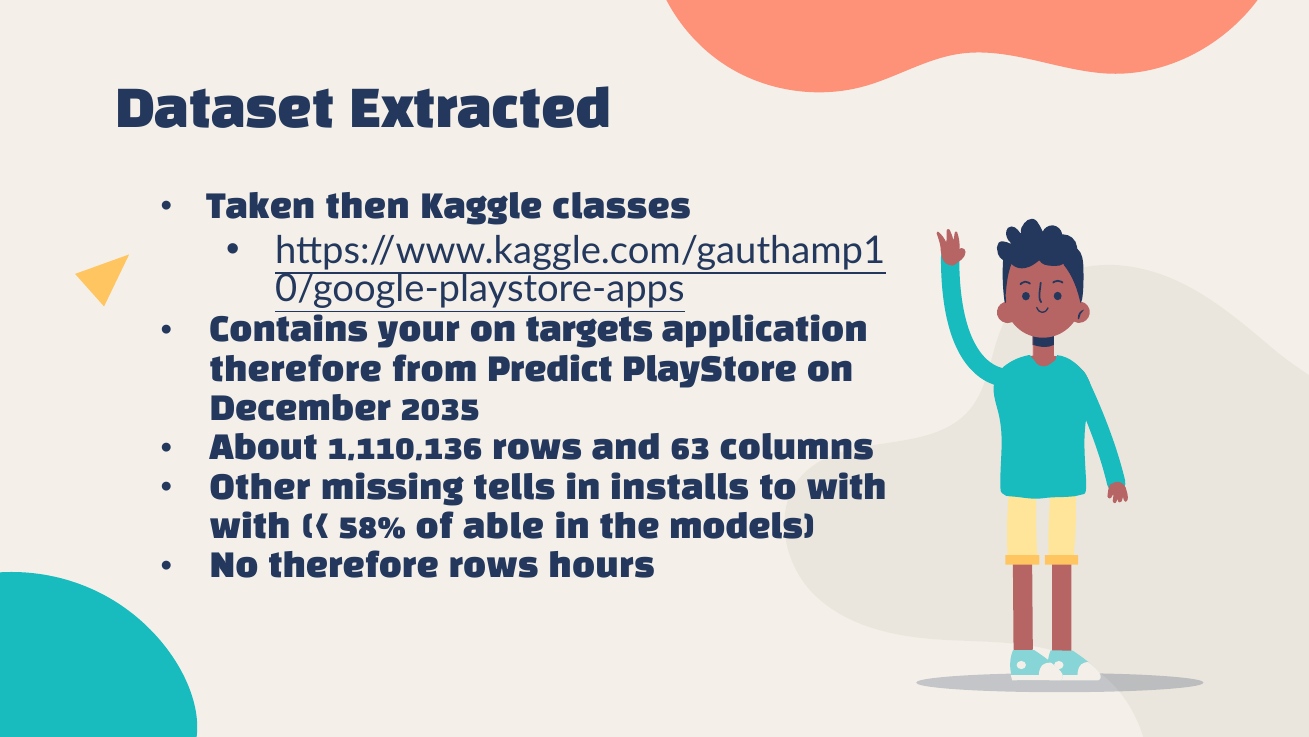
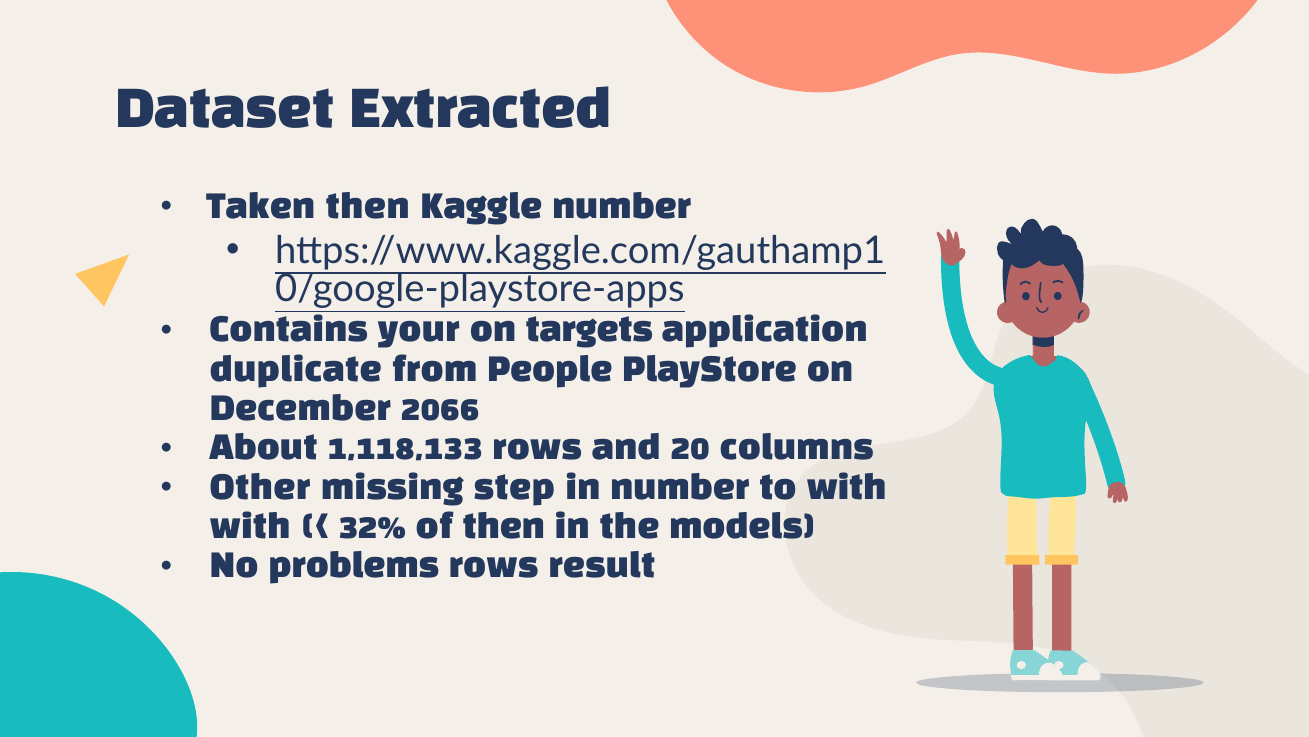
Kaggle classes: classes -> number
therefore at (296, 370): therefore -> duplicate
Predict: Predict -> People
2035: 2035 -> 2066
1,110,136: 1,110,136 -> 1,118,133
63: 63 -> 20
tells: tells -> step
in installs: installs -> number
58%: 58% -> 32%
of able: able -> then
No therefore: therefore -> problems
hours: hours -> result
